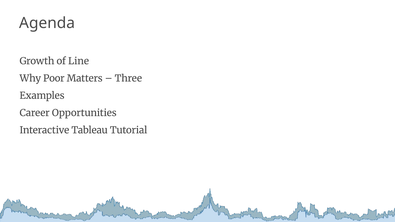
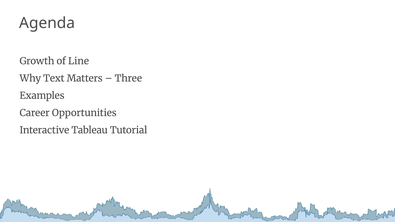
Poor: Poor -> Text
